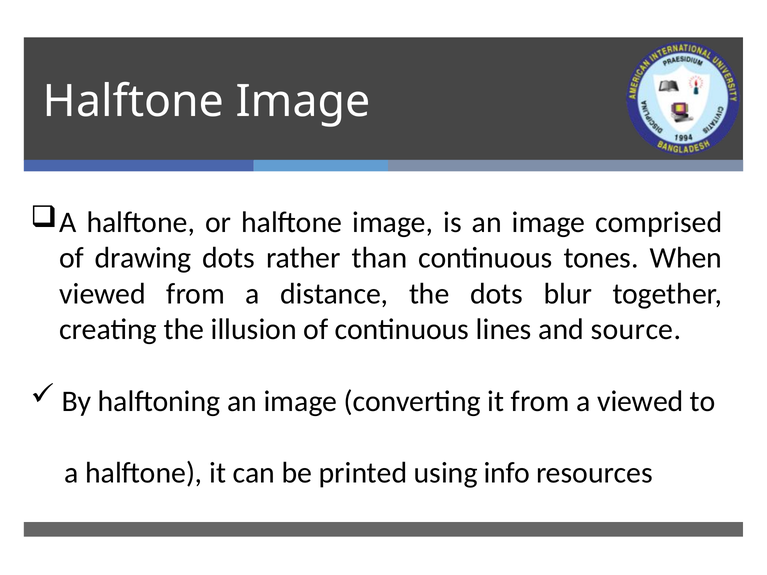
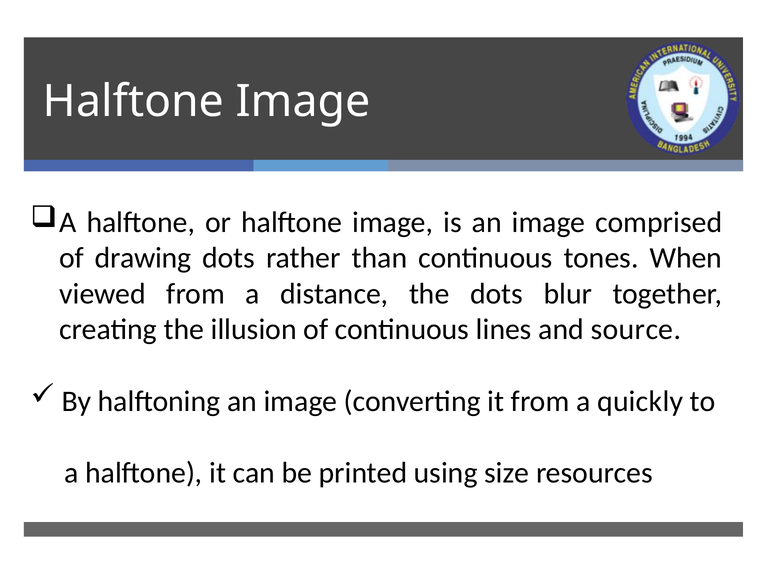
a viewed: viewed -> quickly
info: info -> size
